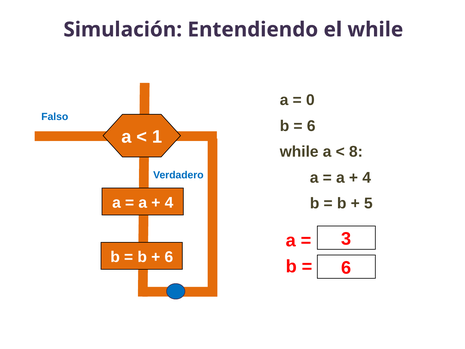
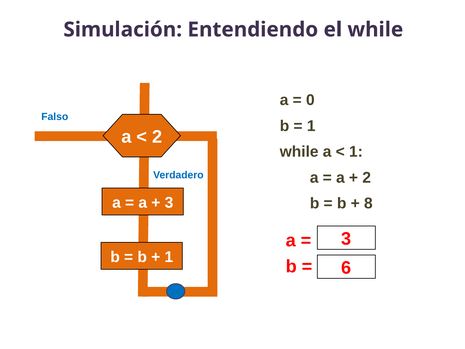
6 at (311, 126): 6 -> 1
1 at (157, 137): 1 -> 2
8 at (356, 152): 8 -> 1
4 at (367, 177): 4 -> 2
4 at (169, 203): 4 -> 3
5: 5 -> 8
6 at (169, 257): 6 -> 1
